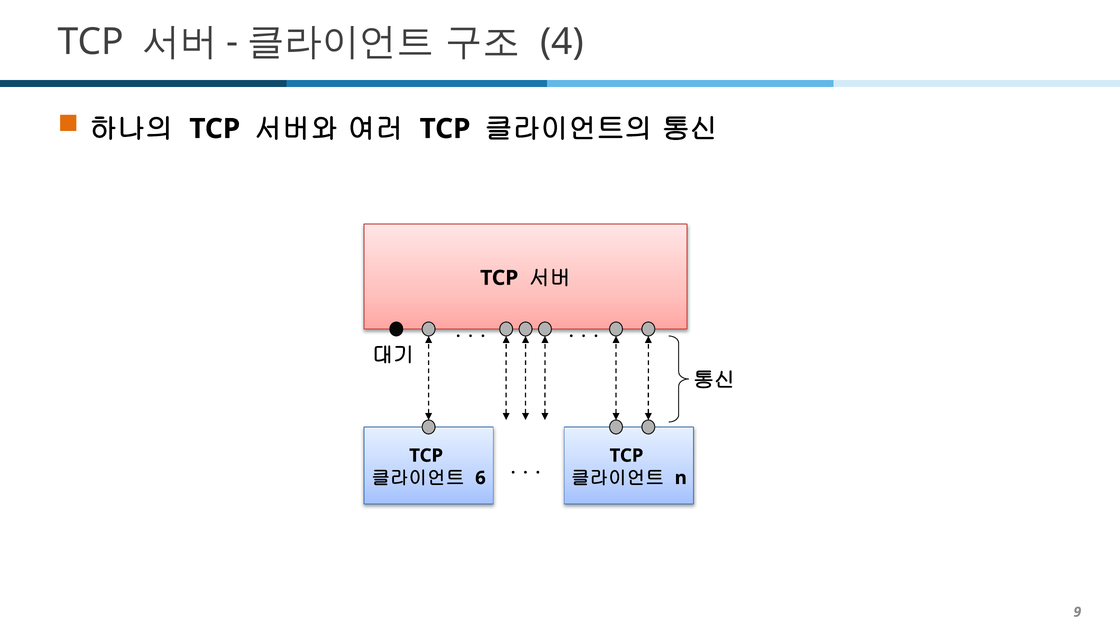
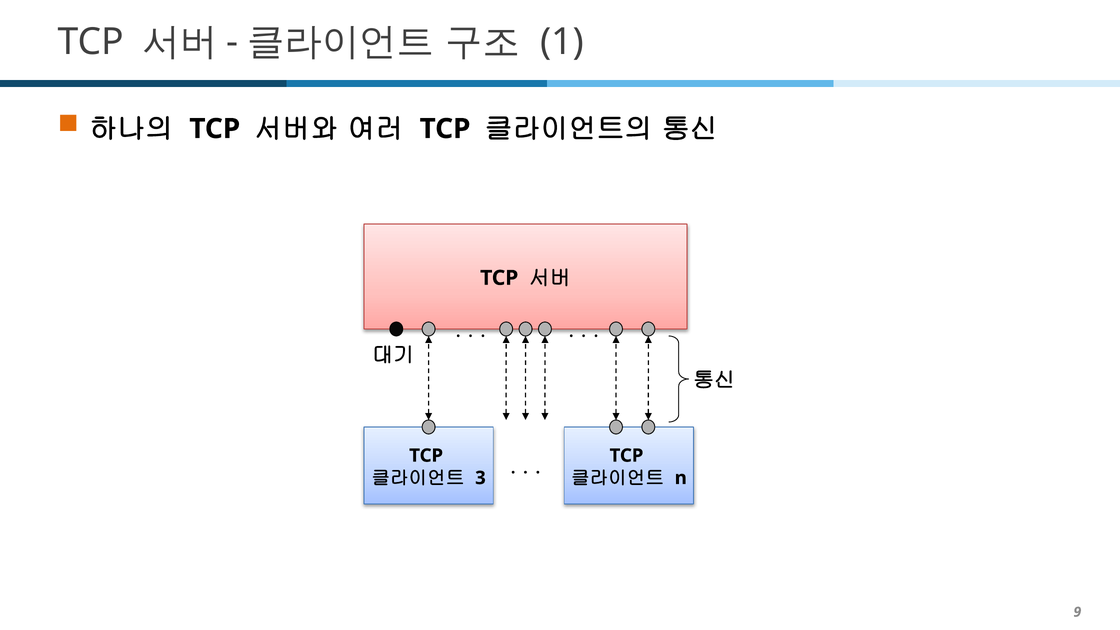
4: 4 -> 1
6: 6 -> 3
